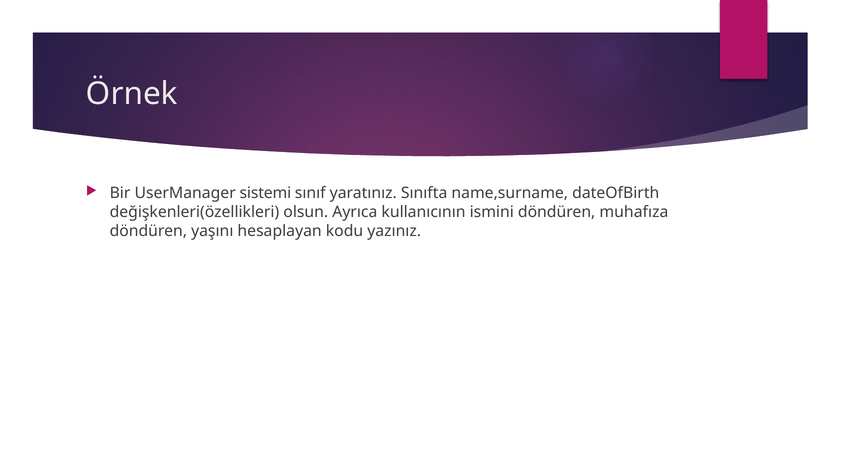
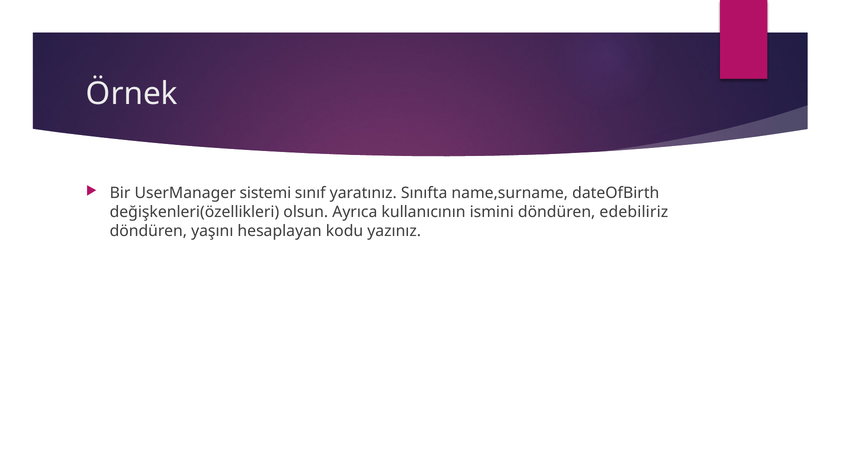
muhafıza: muhafıza -> edebiliriz
